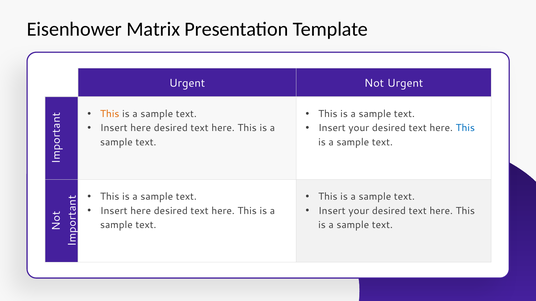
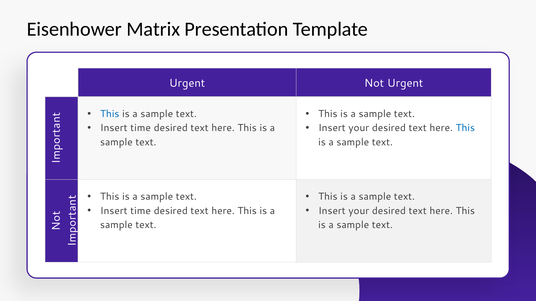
This at (110, 114) colour: orange -> blue
here at (141, 128): here -> time
here at (141, 211): here -> time
